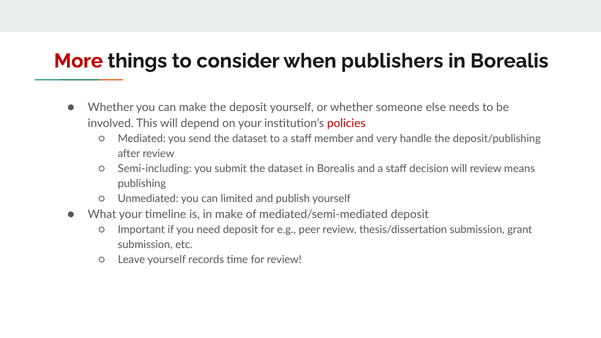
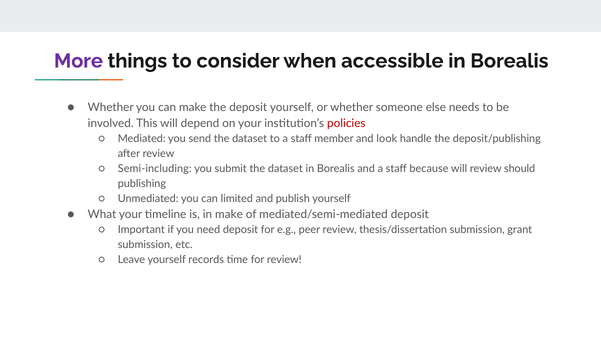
More colour: red -> purple
publishers: publishers -> accessible
very: very -> look
decision: decision -> because
means: means -> should
